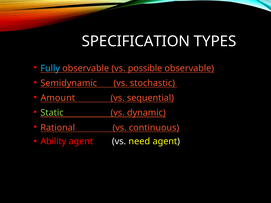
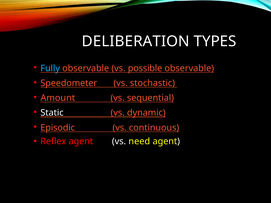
SPECIFICATION: SPECIFICATION -> DELIBERATION
Semidynamic: Semidynamic -> Speedometer
Static colour: light green -> white
Rational: Rational -> Episodic
Ability: Ability -> Reflex
